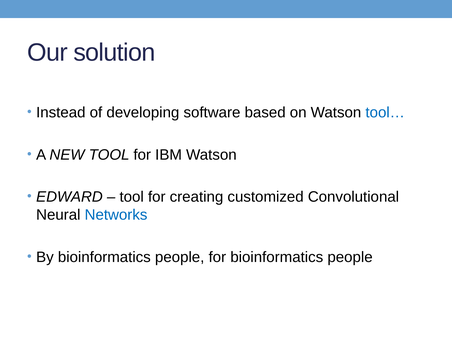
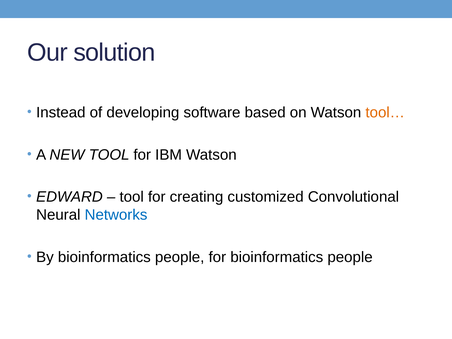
tool… colour: blue -> orange
